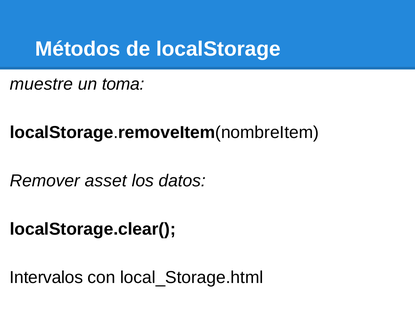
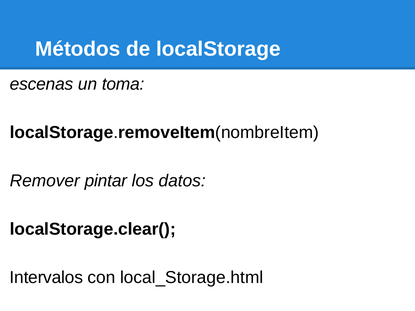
muestre: muestre -> escenas
asset: asset -> pintar
